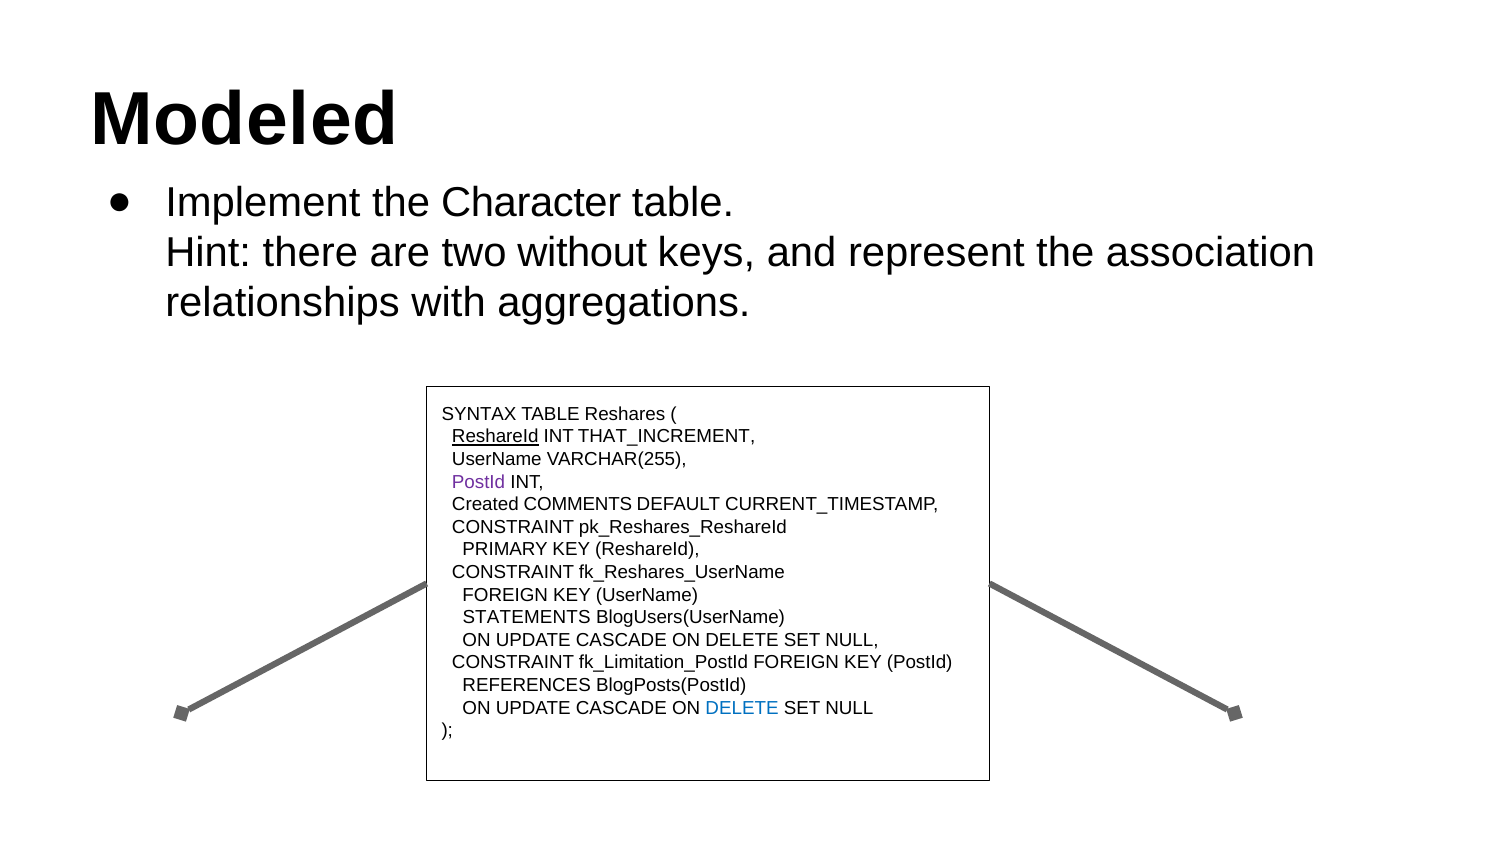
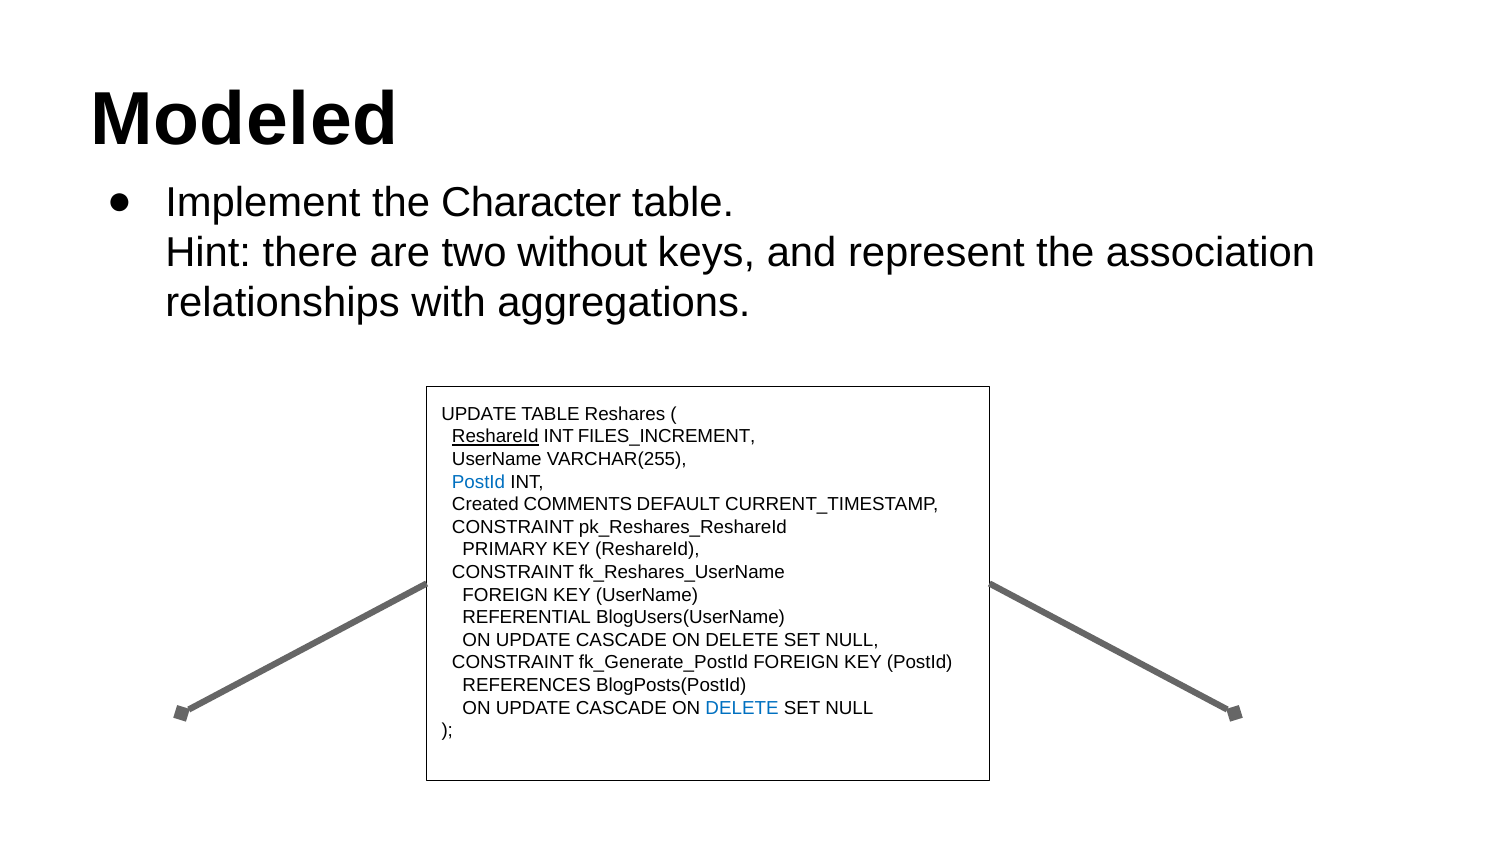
SYNTAX at (479, 414): SYNTAX -> UPDATE
THAT_INCREMENT: THAT_INCREMENT -> FILES_INCREMENT
PostId at (479, 482) colour: purple -> blue
STATEMENTS: STATEMENTS -> REFERENTIAL
fk_Limitation_PostId: fk_Limitation_PostId -> fk_Generate_PostId
